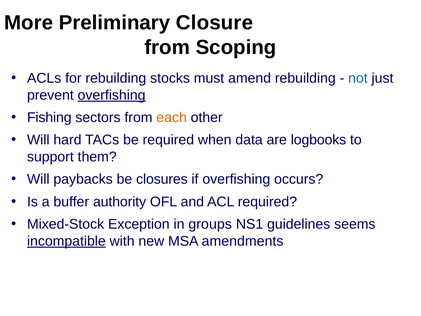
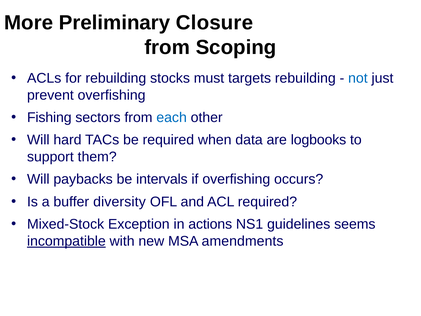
amend: amend -> targets
overfishing at (112, 95) underline: present -> none
each colour: orange -> blue
closures: closures -> intervals
authority: authority -> diversity
groups: groups -> actions
